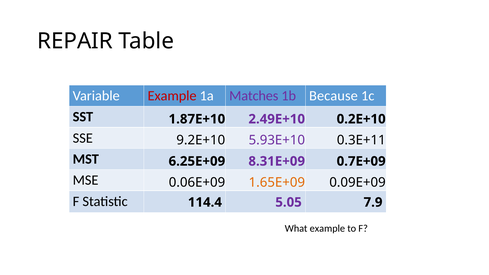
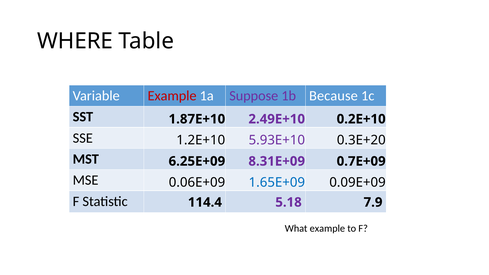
REPAIR: REPAIR -> WHERE
Matches: Matches -> Suppose
9.2E+10: 9.2E+10 -> 1.2E+10
0.3E+11: 0.3E+11 -> 0.3E+20
1.65E+09 colour: orange -> blue
5.05: 5.05 -> 5.18
